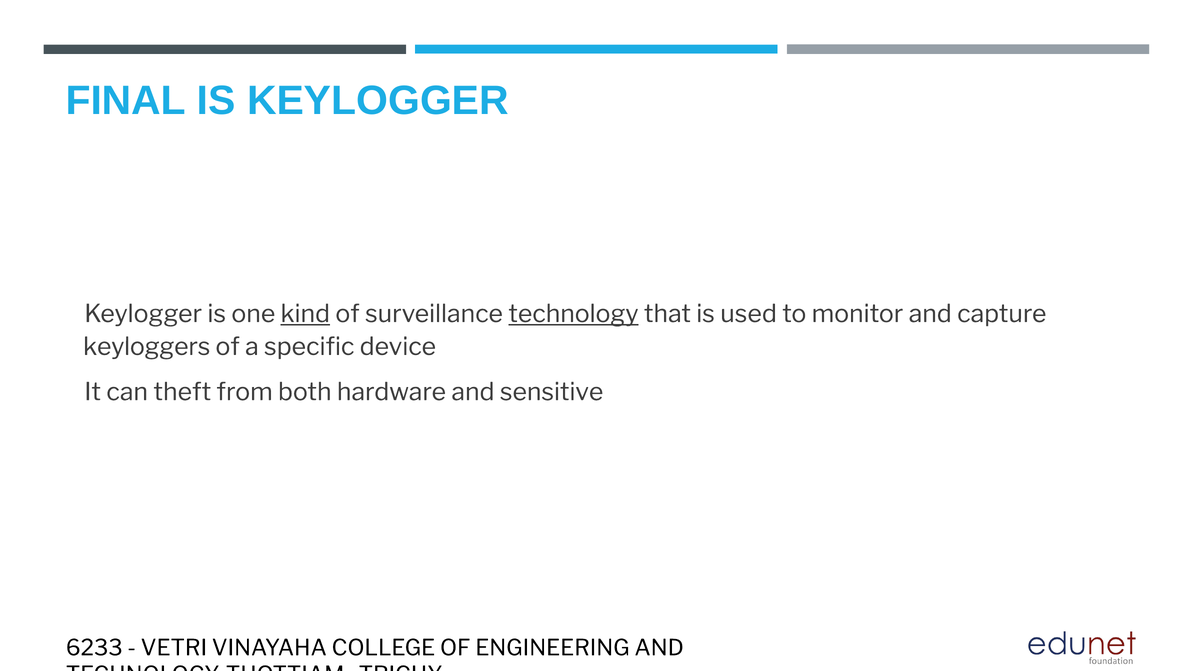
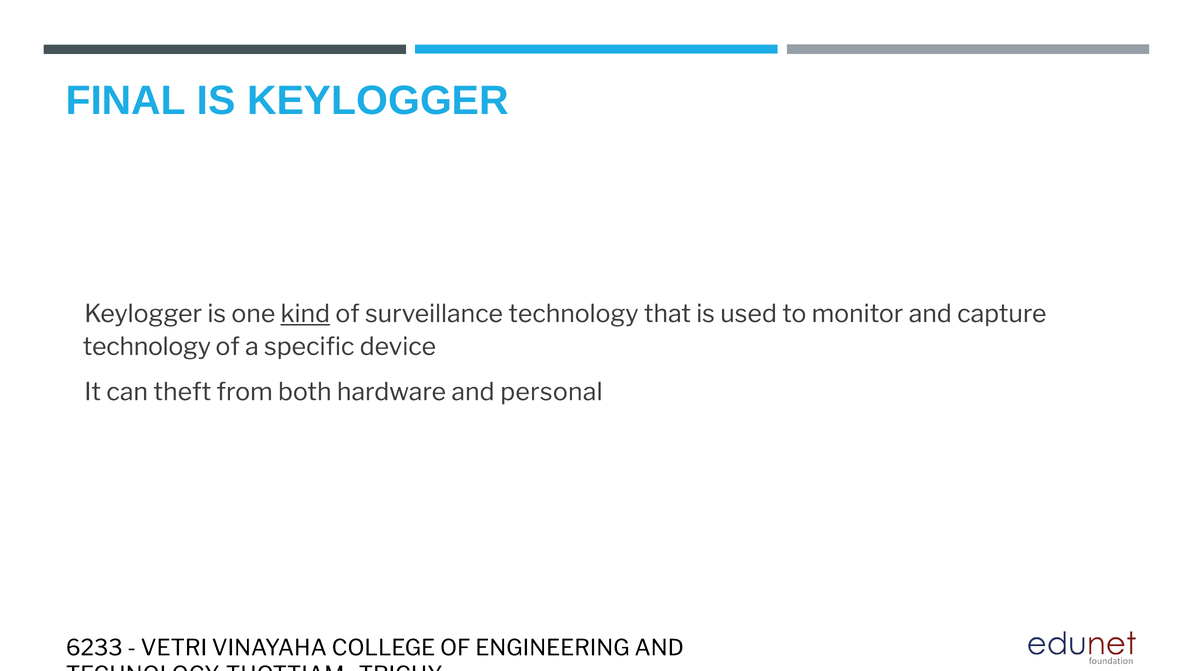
technology at (573, 314) underline: present -> none
keyloggers at (147, 347): keyloggers -> technology
sensitive: sensitive -> personal
